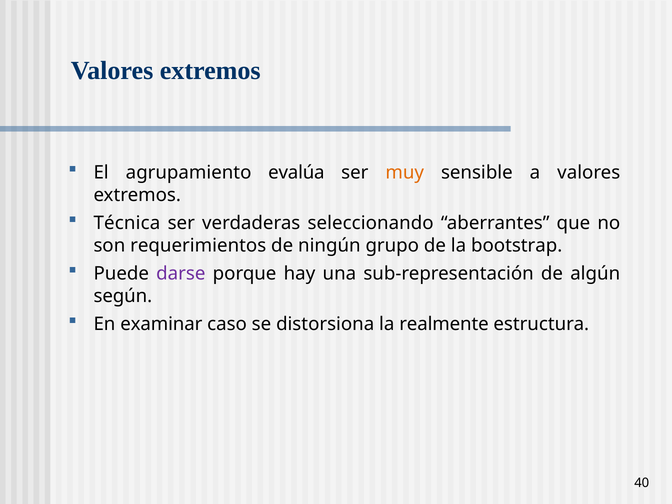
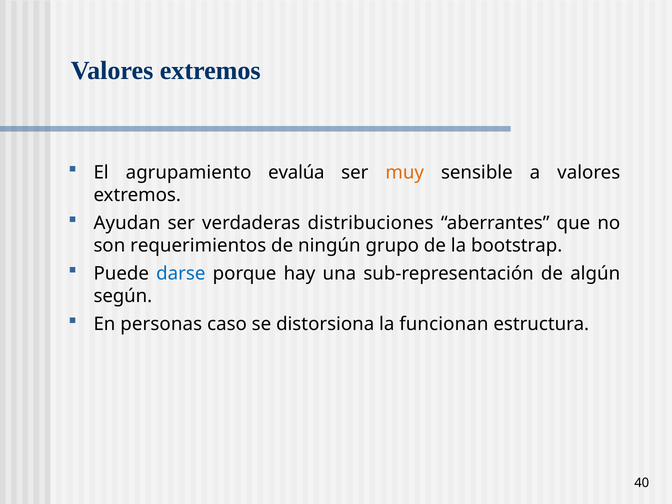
Técnica: Técnica -> Ayudan
seleccionando: seleccionando -> distribuciones
darse colour: purple -> blue
examinar: examinar -> personas
realmente: realmente -> funcionan
